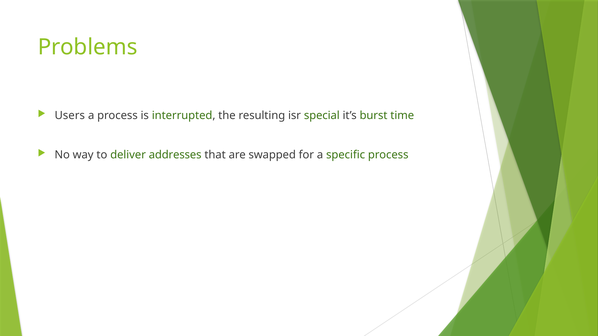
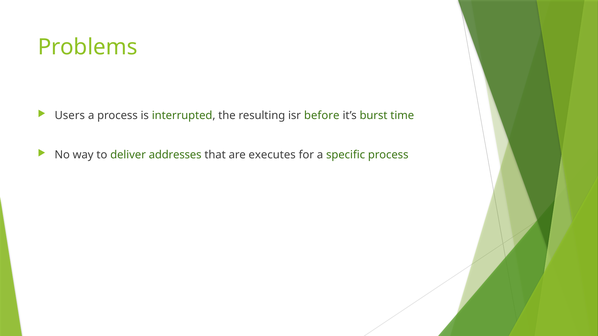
special: special -> before
swapped: swapped -> executes
